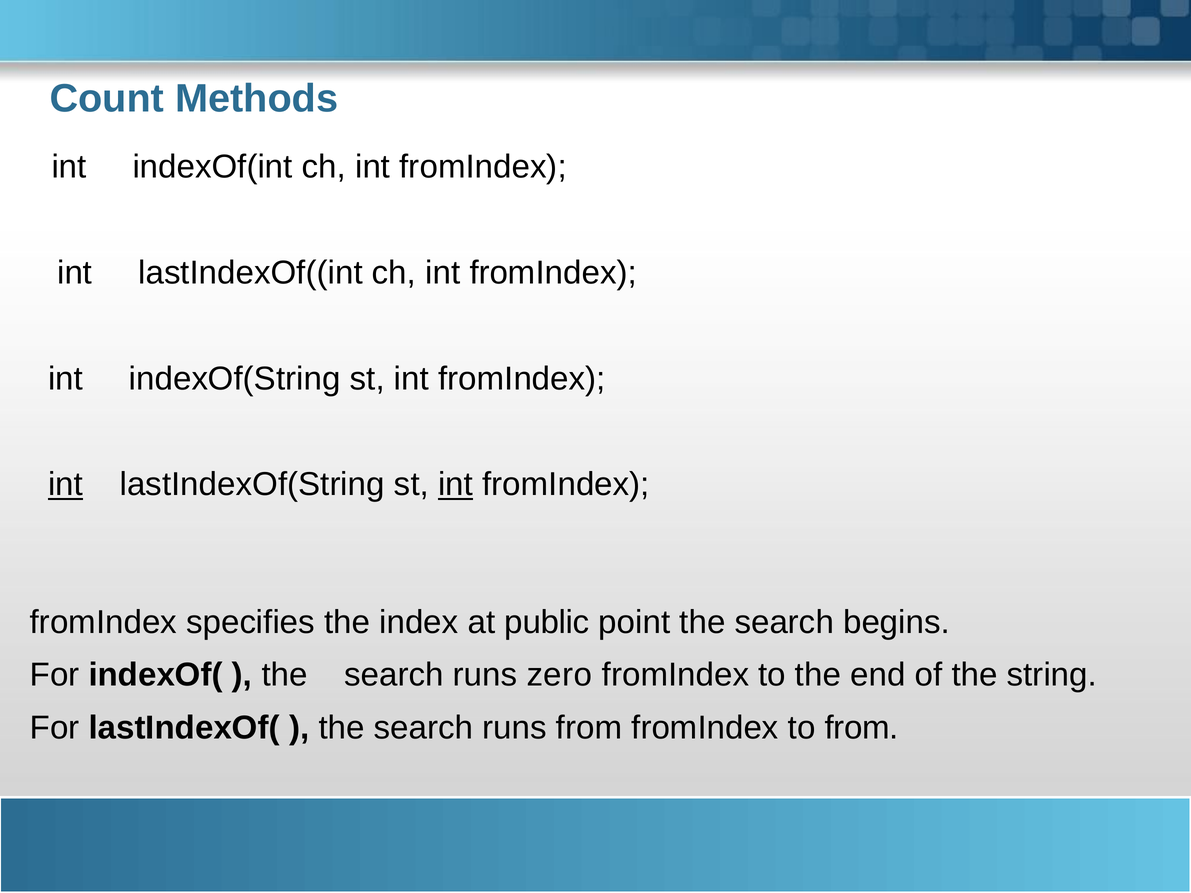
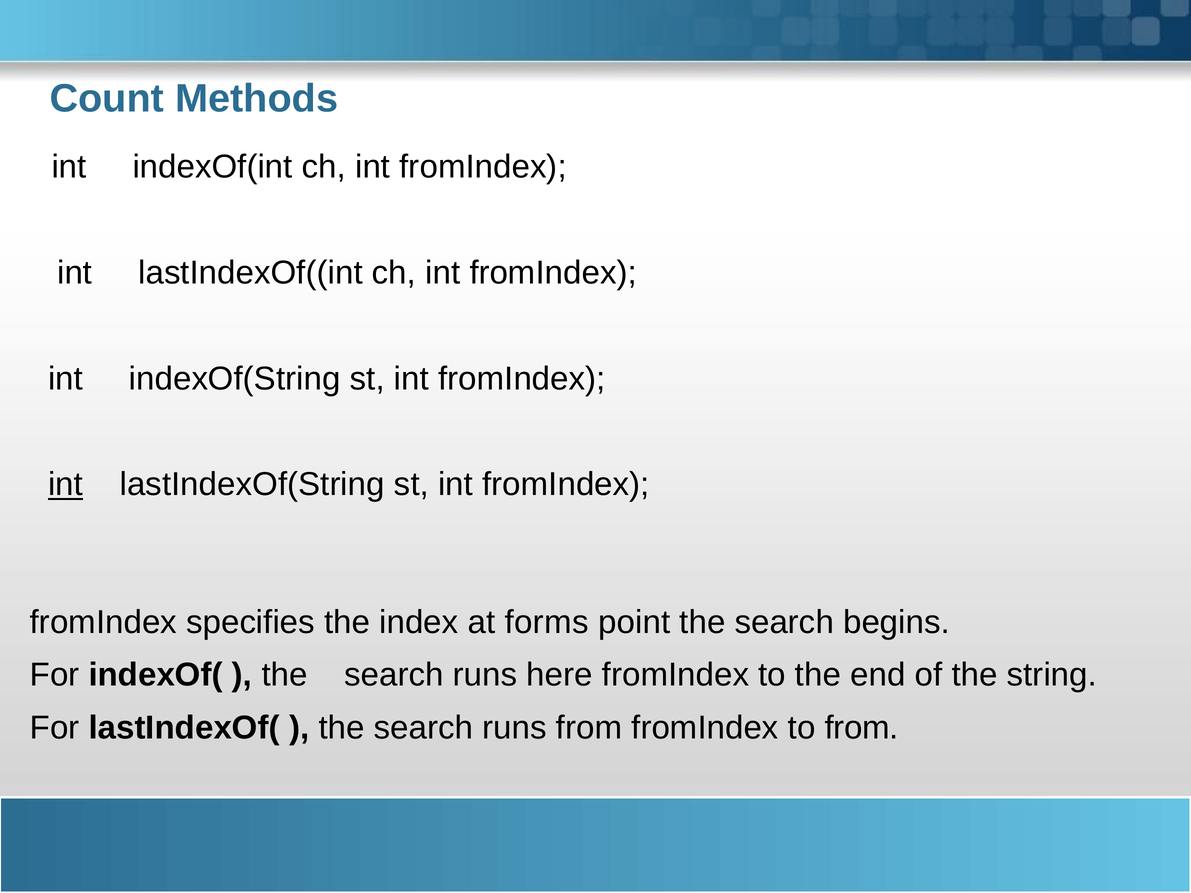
int at (456, 485) underline: present -> none
public: public -> forms
zero: zero -> here
